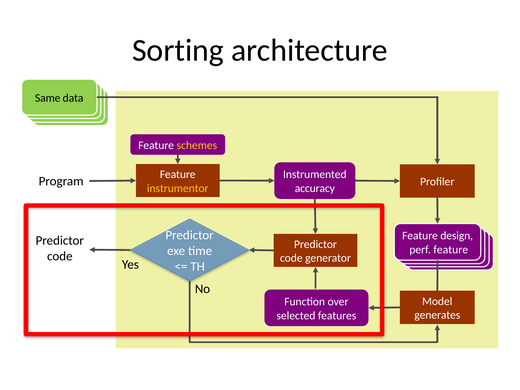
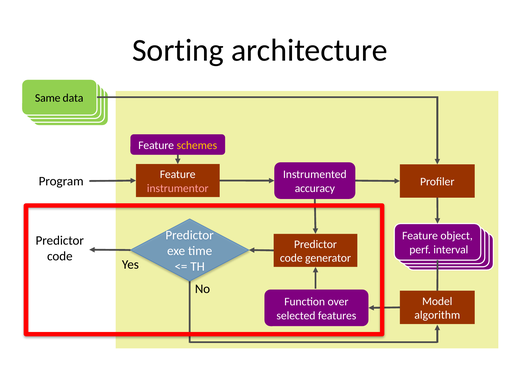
instrumentor colour: yellow -> pink
design: design -> object
perf feature: feature -> interval
generates: generates -> algorithm
